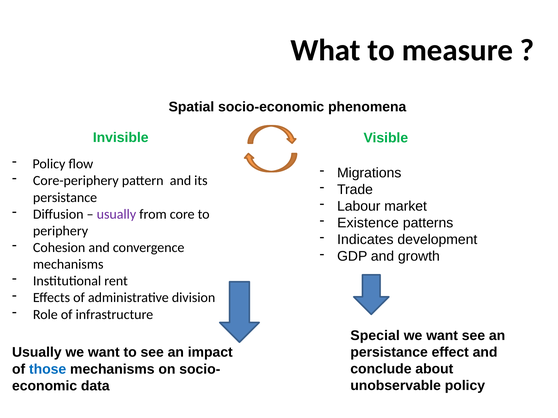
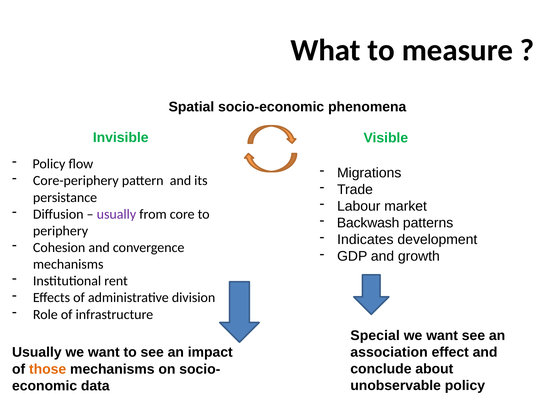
Existence: Existence -> Backwash
persistance at (389, 353): persistance -> association
those colour: blue -> orange
